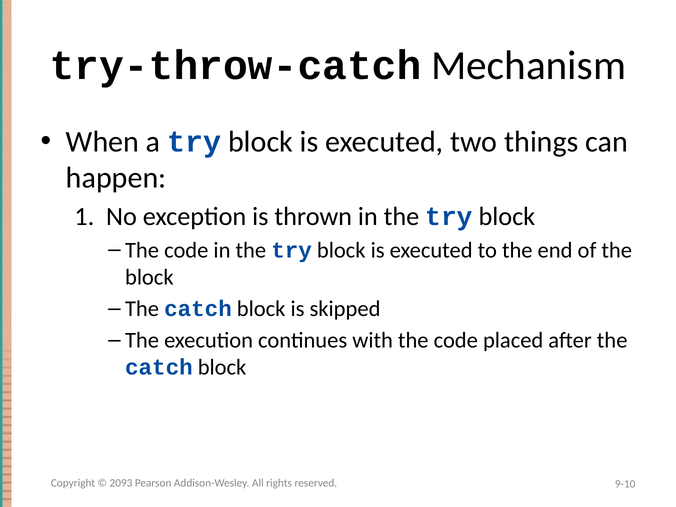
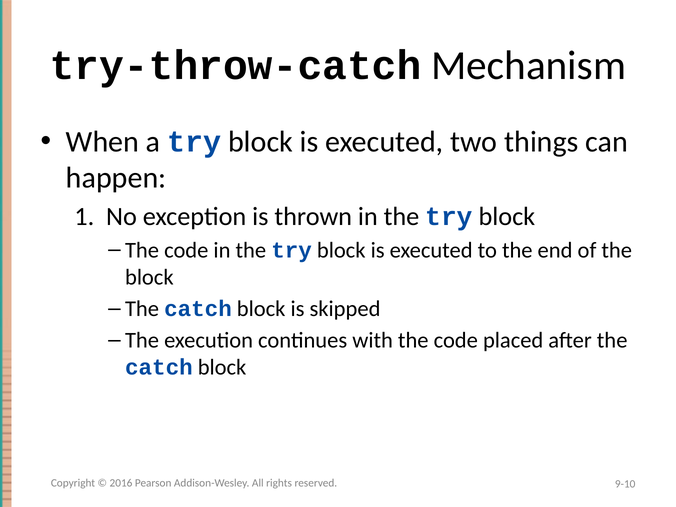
2093: 2093 -> 2016
